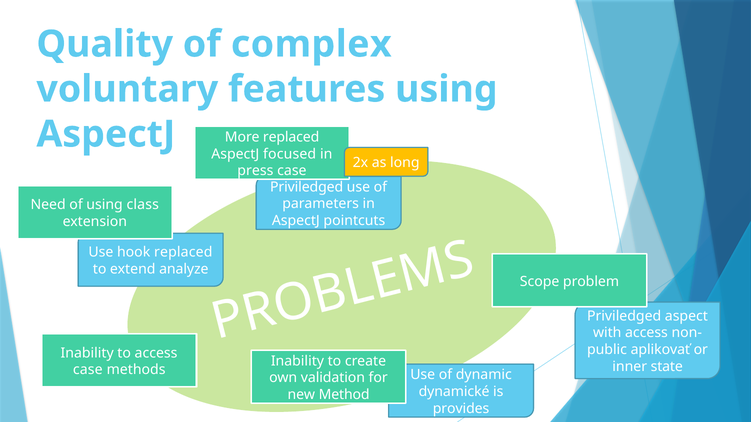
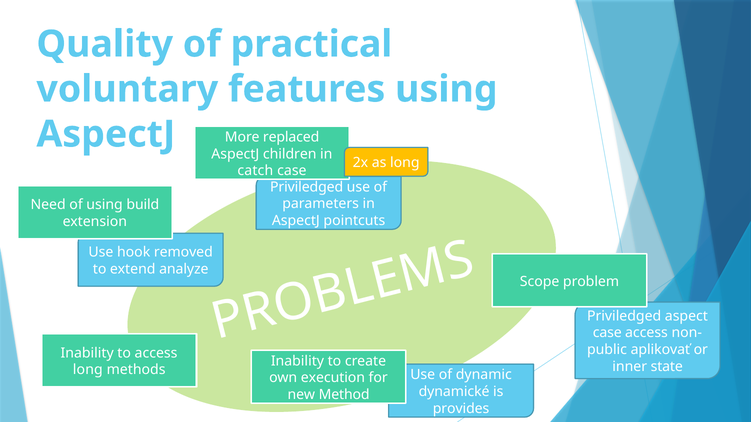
complex: complex -> practical
focused: focused -> children
press: press -> catch
class: class -> build
hook replaced: replaced -> removed
with at (607, 333): with -> case
case at (88, 370): case -> long
validation: validation -> execution
